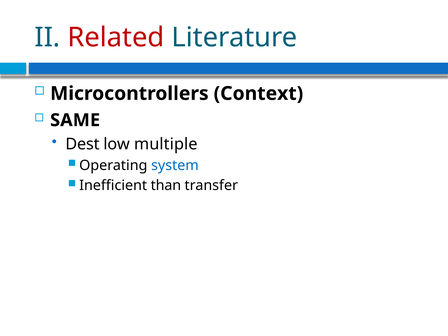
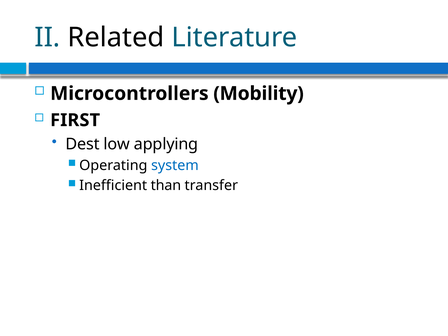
Related colour: red -> black
Context: Context -> Mobility
SAME: SAME -> FIRST
multiple: multiple -> applying
